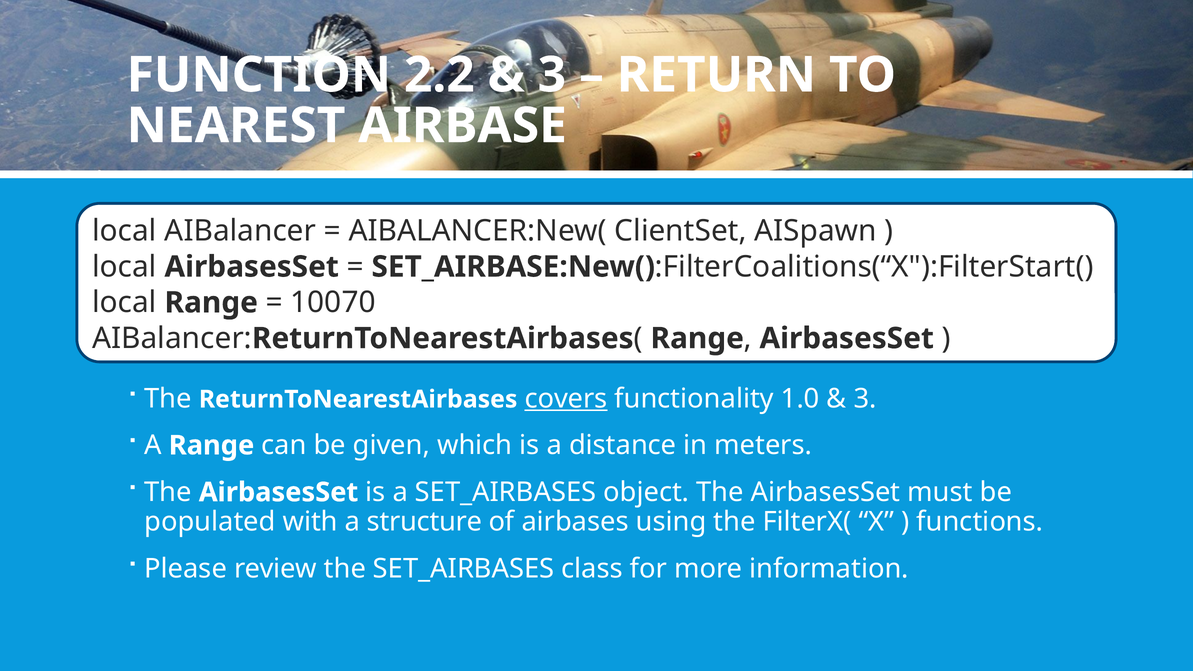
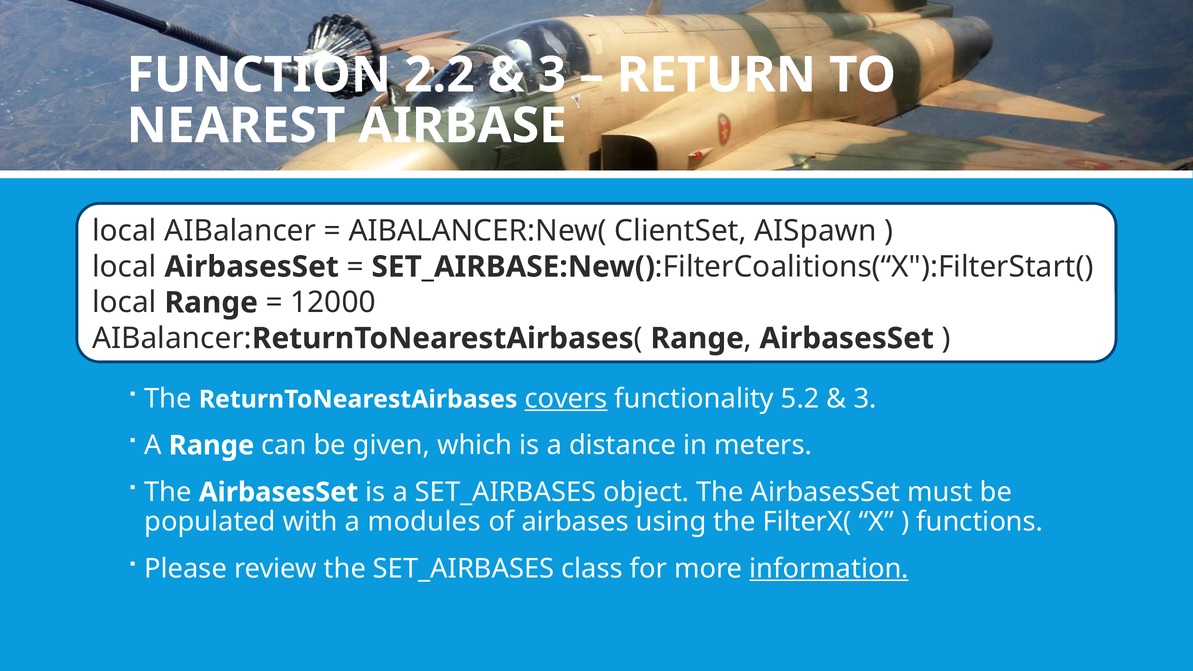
10070: 10070 -> 12000
1.0: 1.0 -> 5.2
structure: structure -> modules
information underline: none -> present
